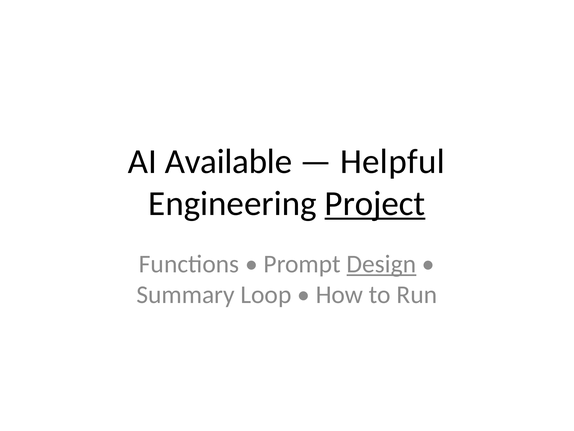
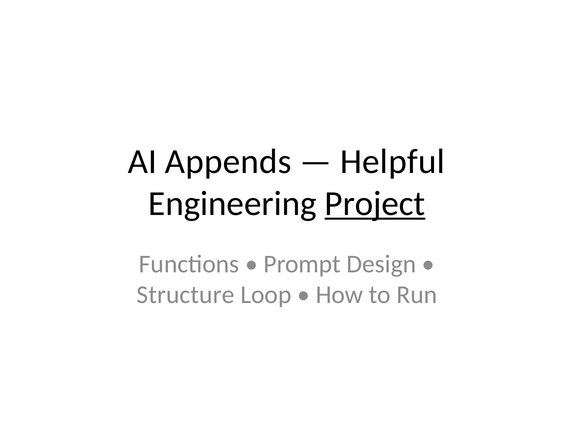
Available: Available -> Appends
Design underline: present -> none
Summary: Summary -> Structure
